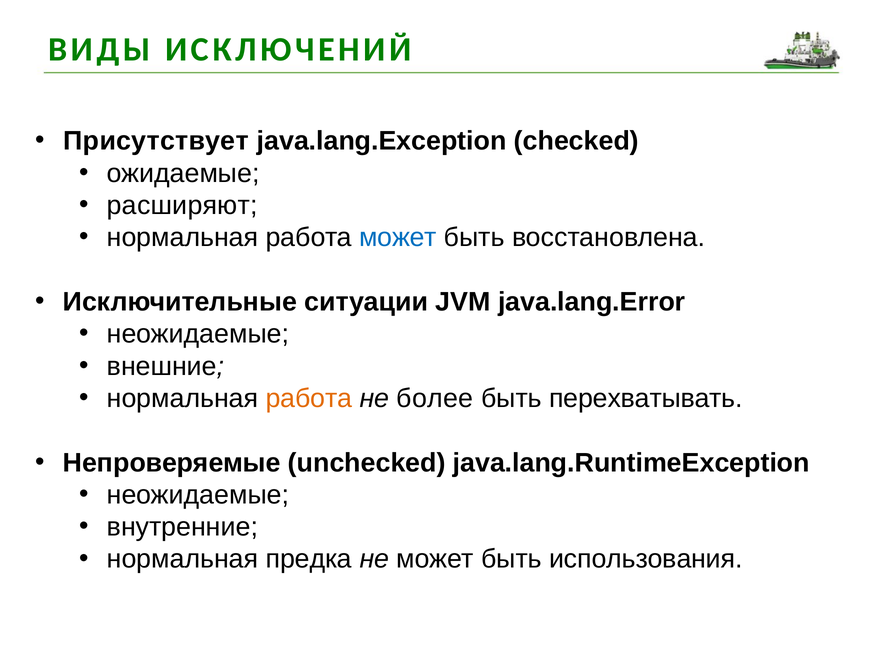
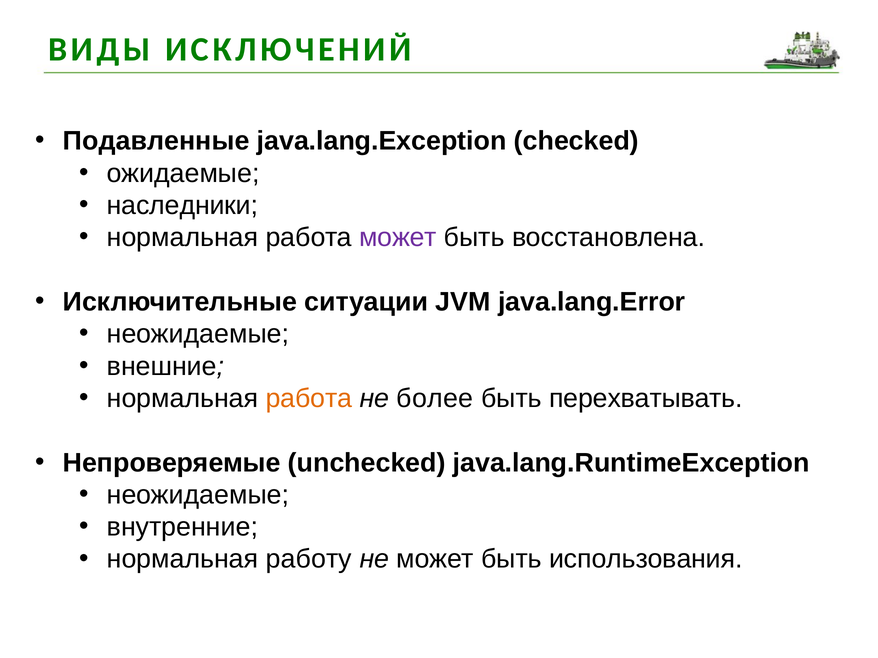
Присутствует: Присутствует -> Подавленные
расширяют: расширяют -> наследники
может at (398, 238) colour: blue -> purple
предка: предка -> работу
